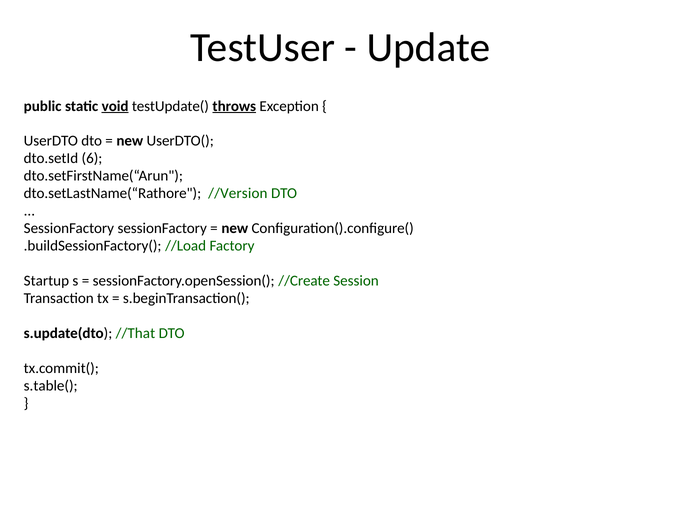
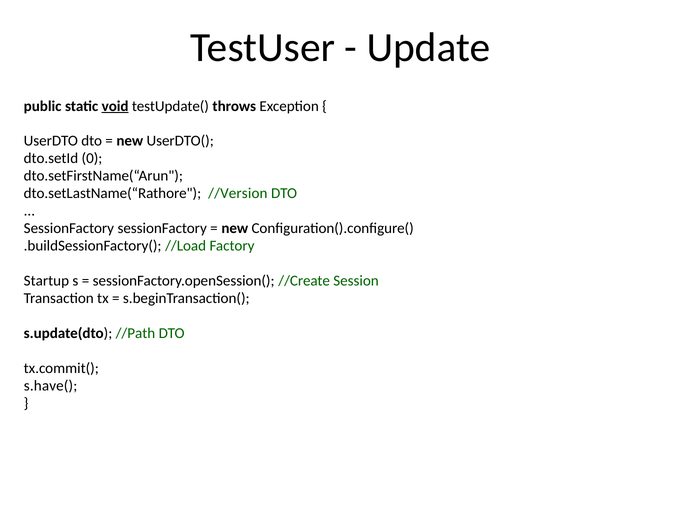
throws underline: present -> none
6: 6 -> 0
//That: //That -> //Path
s.table(: s.table( -> s.have(
